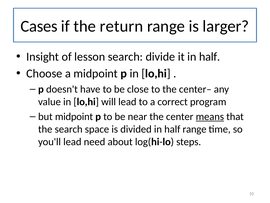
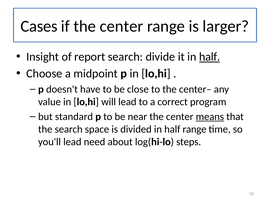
if the return: return -> center
lesson: lesson -> report
half at (210, 57) underline: none -> present
but midpoint: midpoint -> standard
